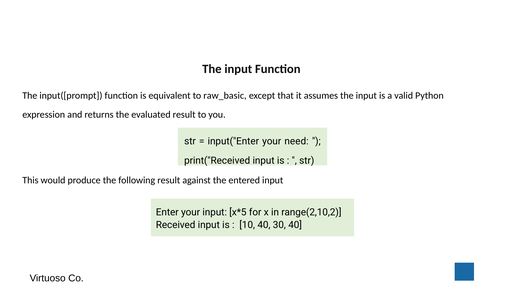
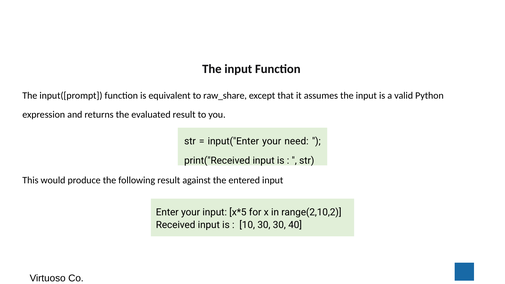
raw_basic: raw_basic -> raw_share
10 40: 40 -> 30
